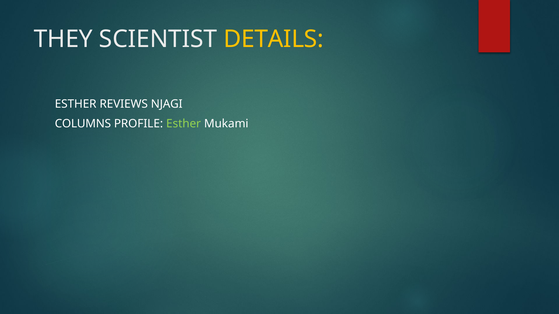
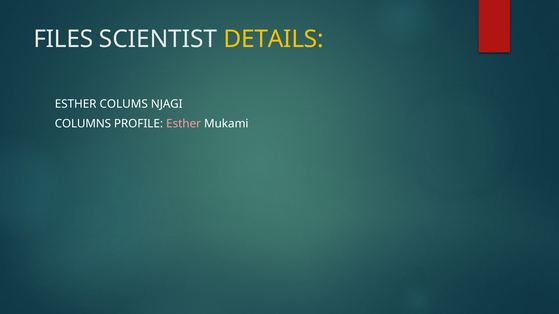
THEY: THEY -> FILES
REVIEWS: REVIEWS -> COLUMS
Esther at (184, 124) colour: light green -> pink
